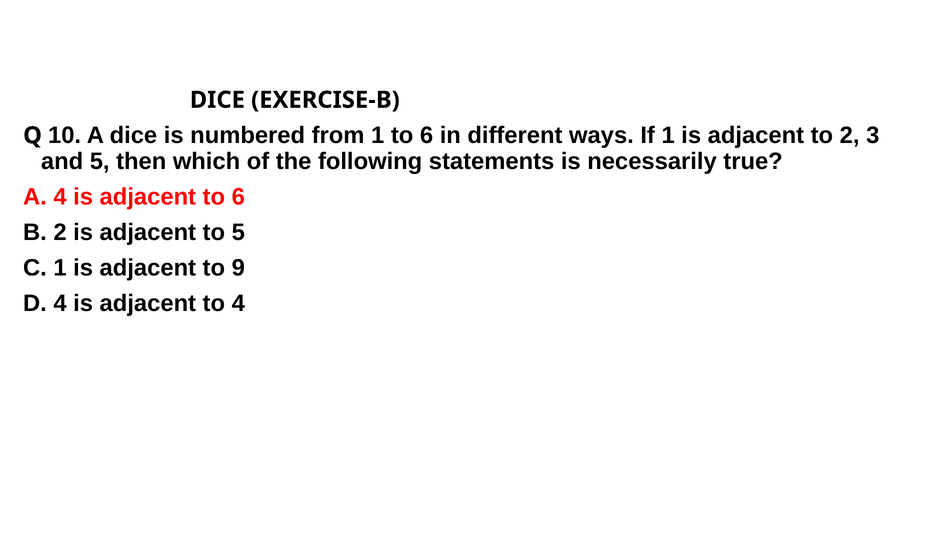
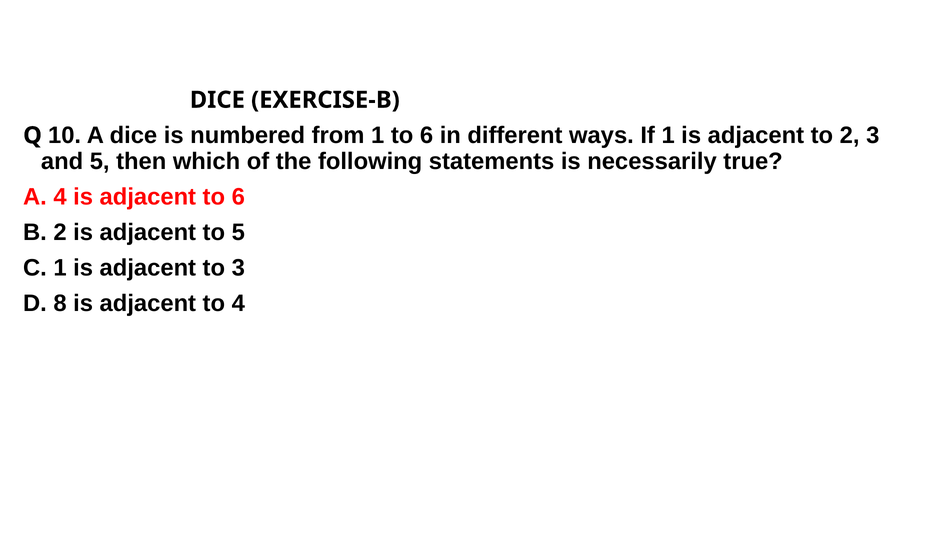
to 9: 9 -> 3
D 4: 4 -> 8
